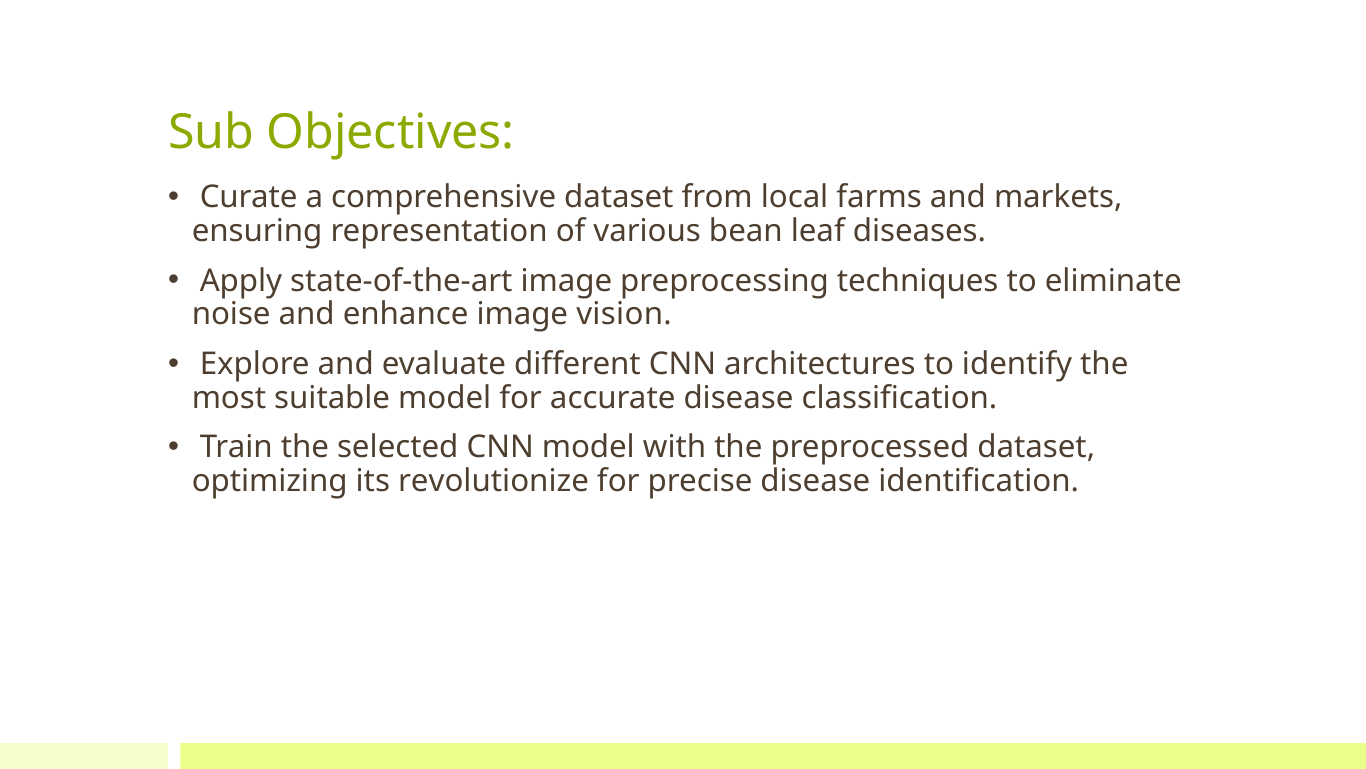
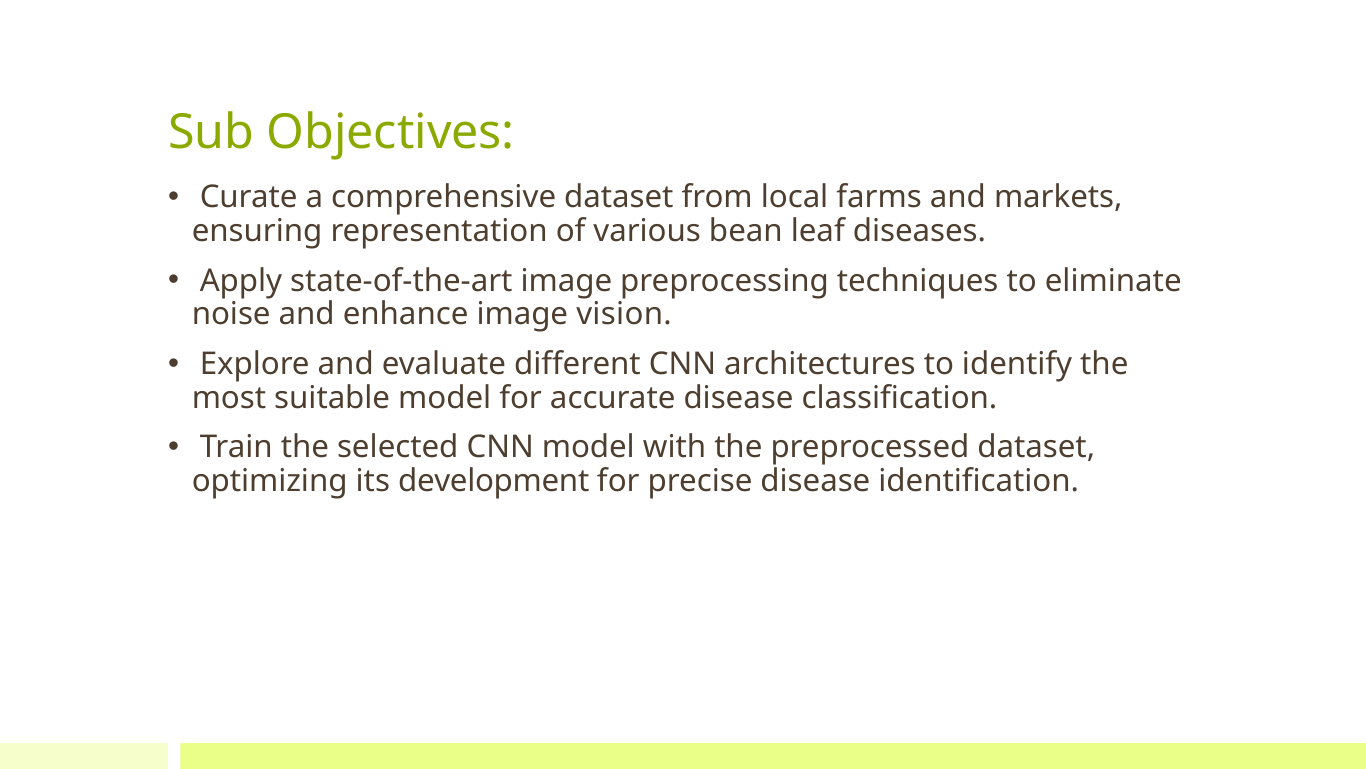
revolutionize: revolutionize -> development
